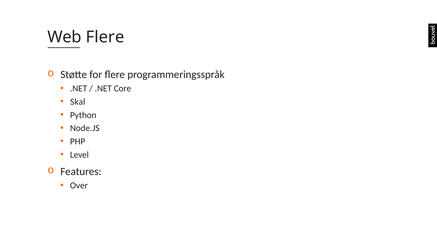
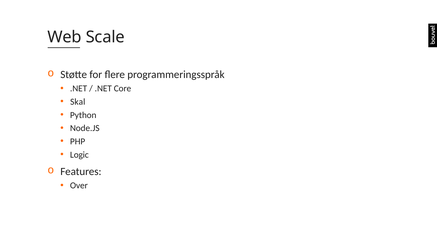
Web Flere: Flere -> Scale
Level: Level -> Logic
